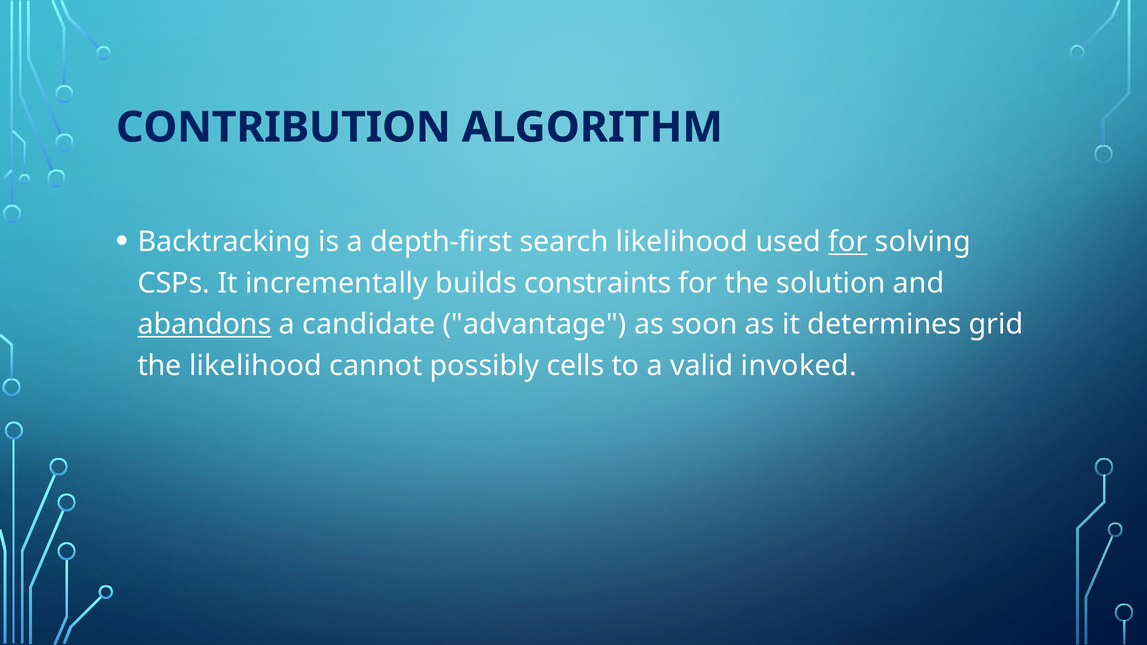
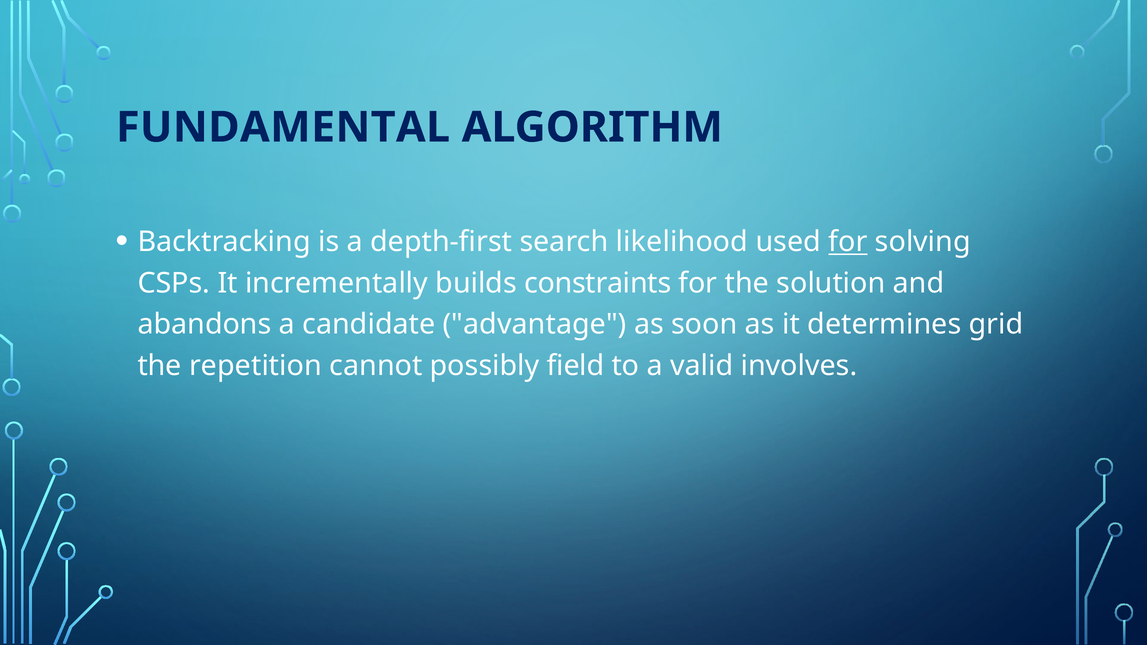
CONTRIBUTION: CONTRIBUTION -> FUNDAMENTAL
abandons underline: present -> none
the likelihood: likelihood -> repetition
cells: cells -> field
invoked: invoked -> involves
